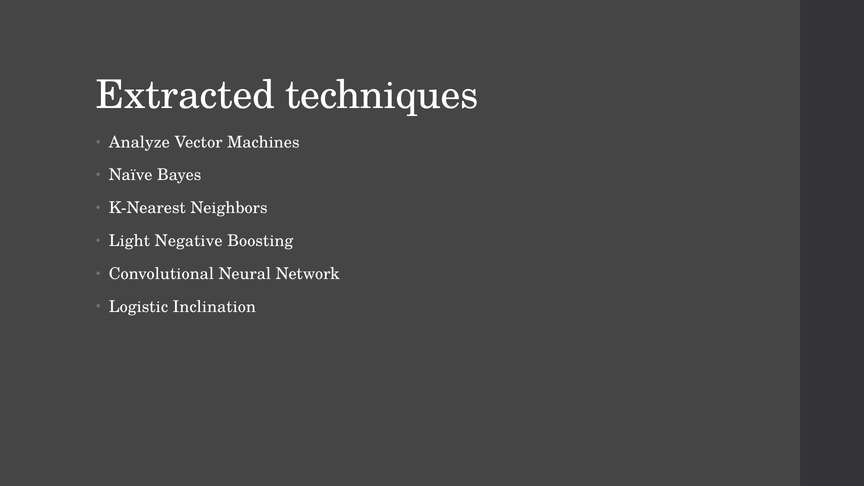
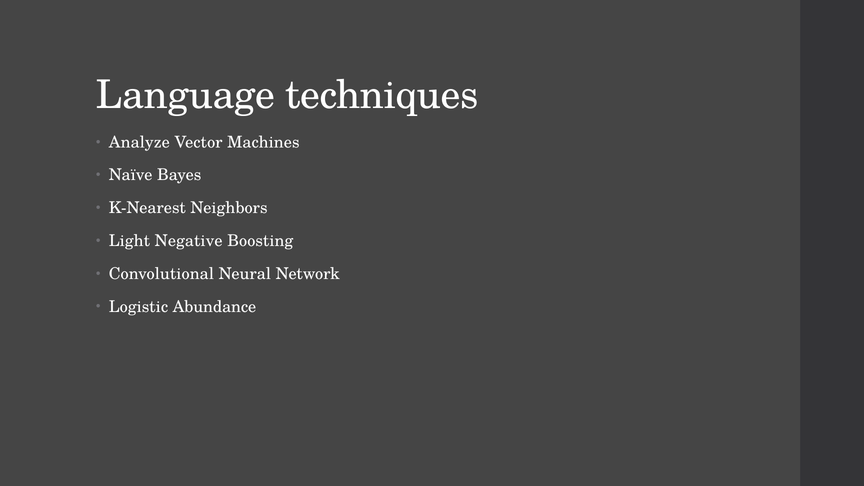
Extracted: Extracted -> Language
Inclination: Inclination -> Abundance
